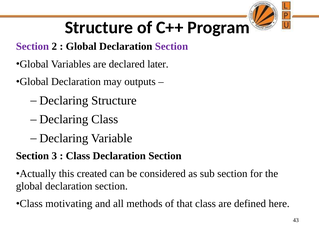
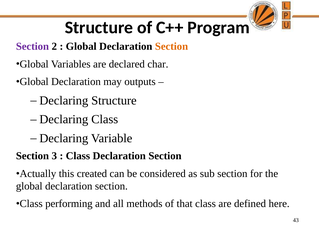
Section at (172, 46) colour: purple -> orange
later: later -> char
motivating: motivating -> performing
